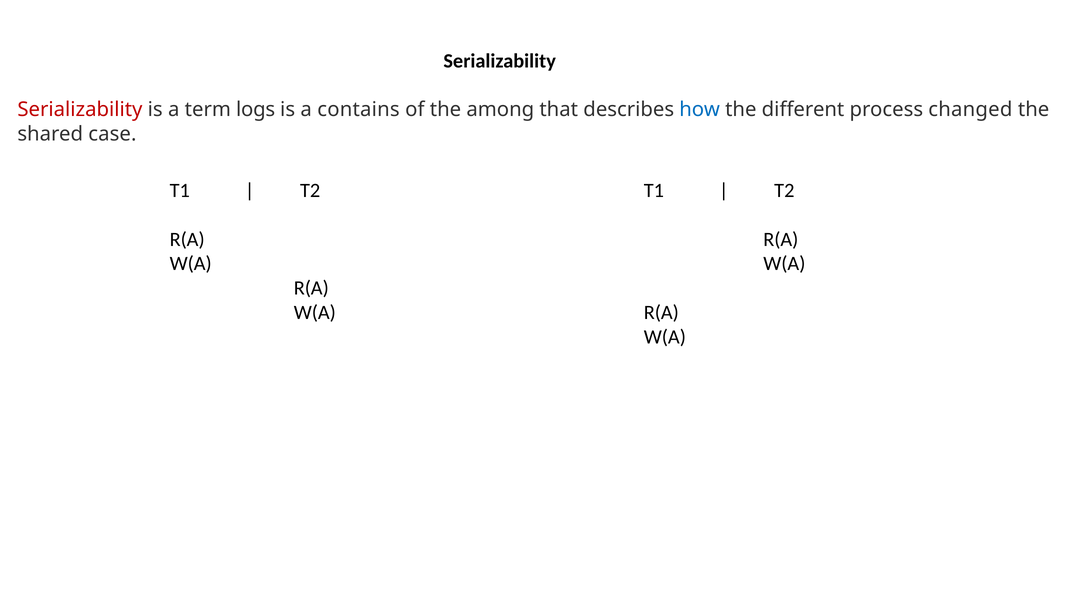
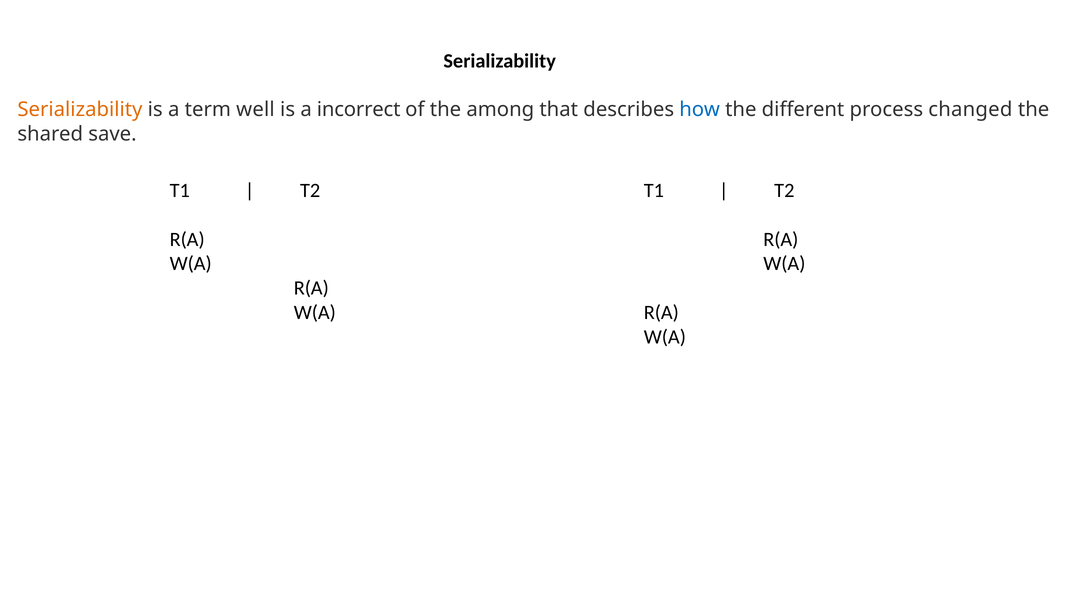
Serializability at (80, 110) colour: red -> orange
logs: logs -> well
contains: contains -> incorrect
case: case -> save
